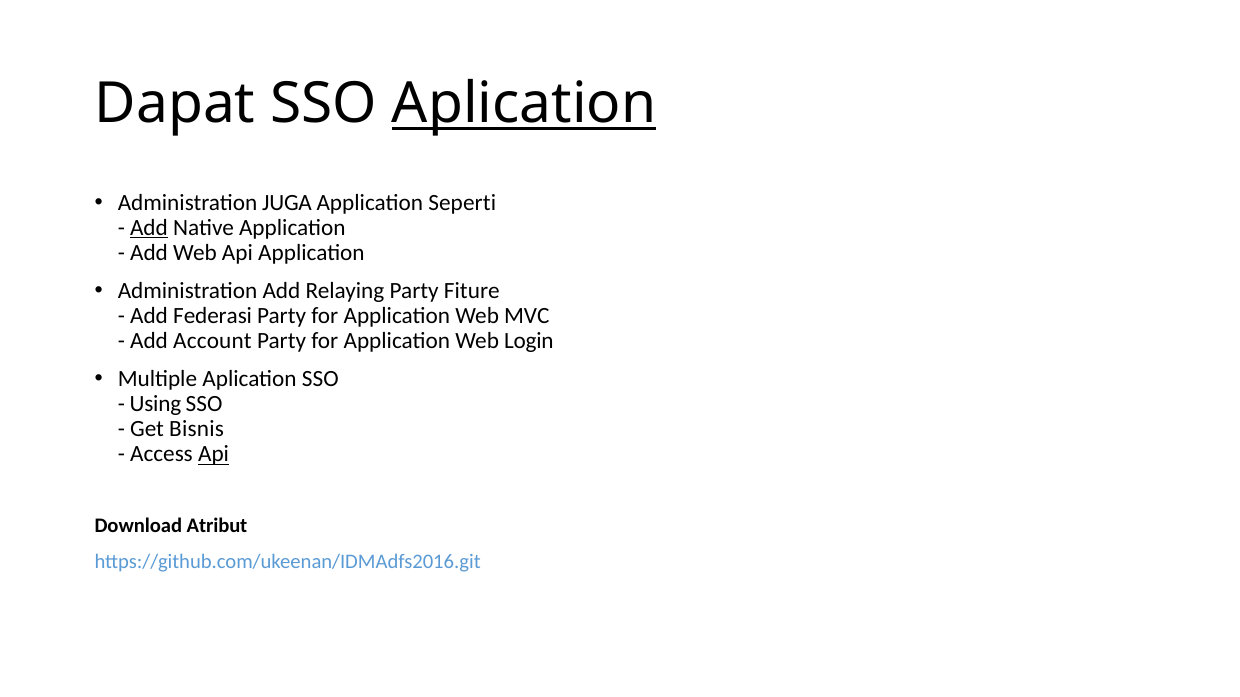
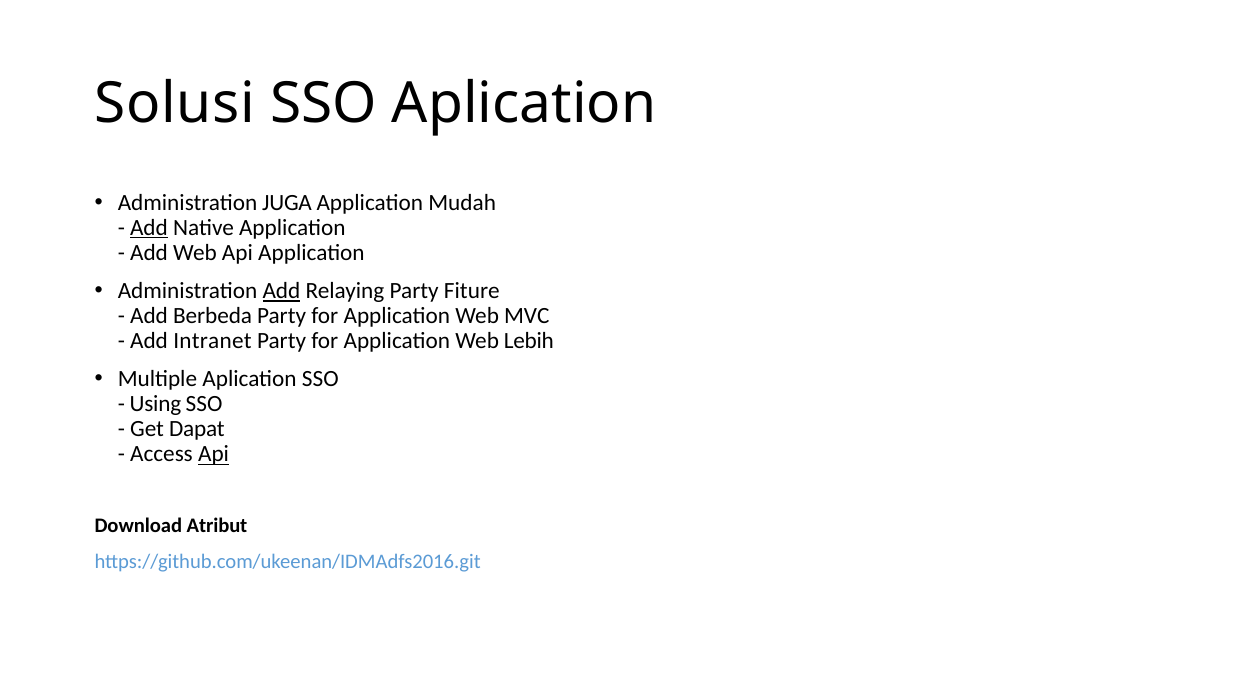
Dapat: Dapat -> Solusi
Aplication at (524, 104) underline: present -> none
Seperti: Seperti -> Mudah
Add at (281, 291) underline: none -> present
Federasi: Federasi -> Berbeda
Account: Account -> Intranet
Login: Login -> Lebih
Bisnis: Bisnis -> Dapat
